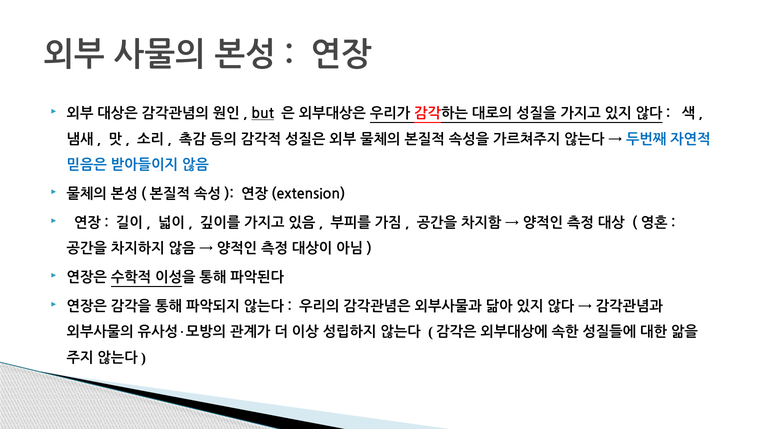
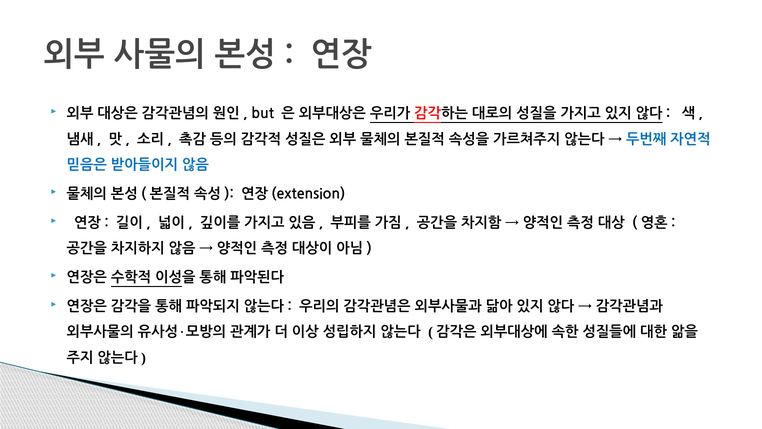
but underline: present -> none
